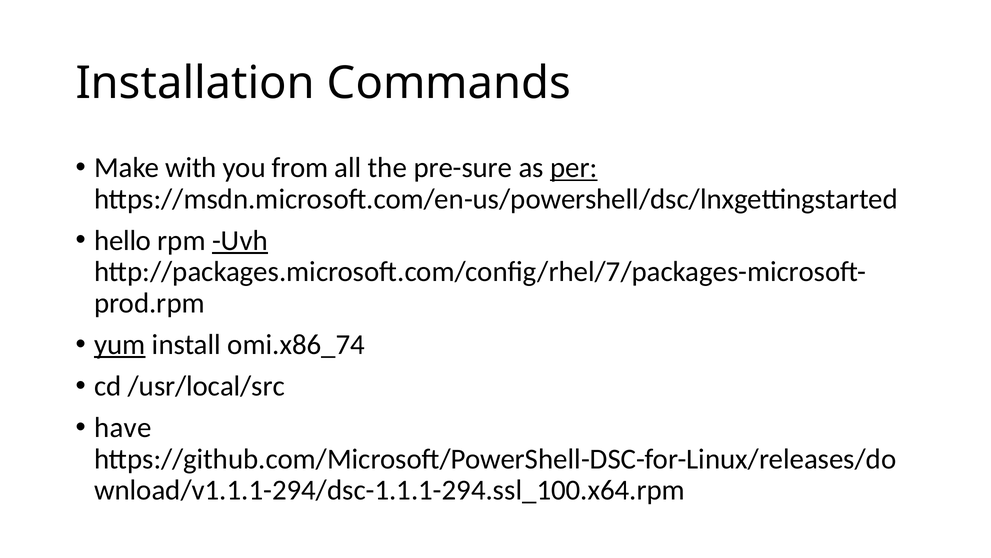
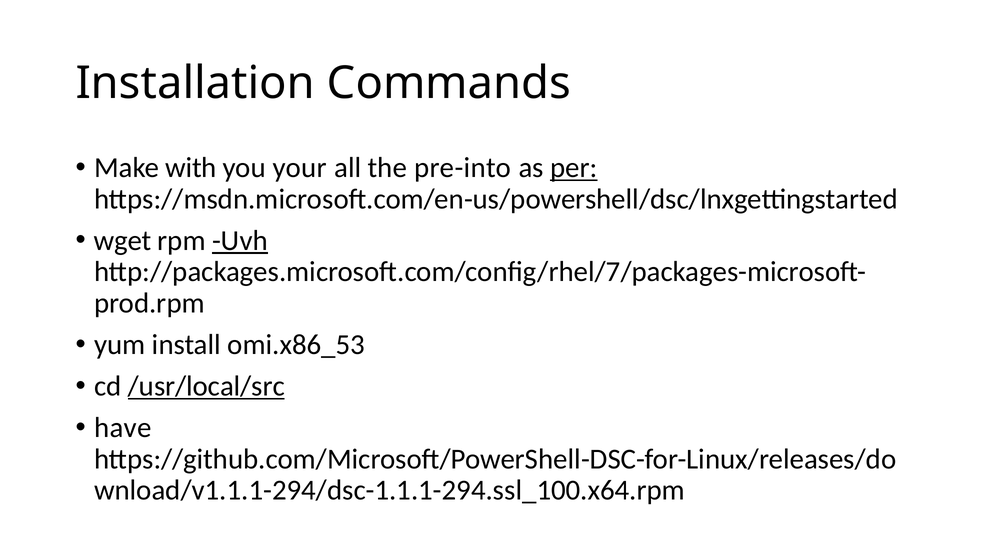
from: from -> your
pre-sure: pre-sure -> pre-into
hello: hello -> wget
yum underline: present -> none
omi.x86_74: omi.x86_74 -> omi.x86_53
/usr/local/src underline: none -> present
